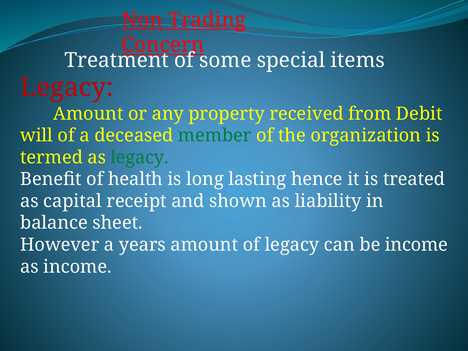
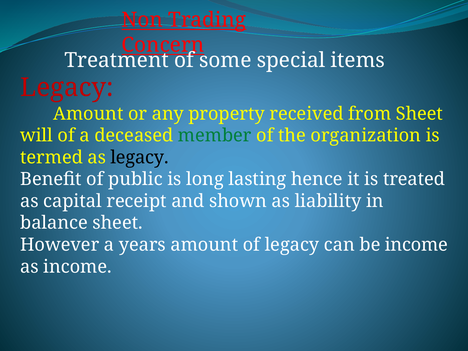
from Debit: Debit -> Sheet
legacy at (140, 157) colour: green -> black
health: health -> public
